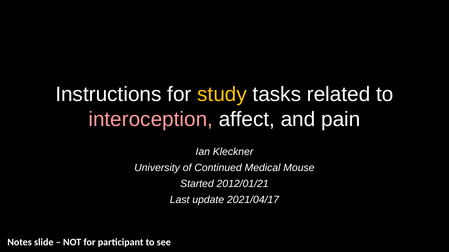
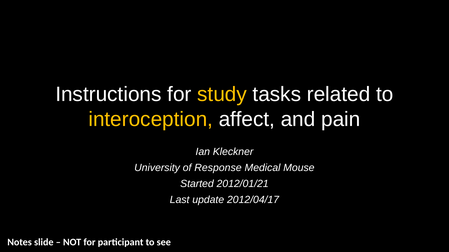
interoception colour: pink -> yellow
Continued: Continued -> Response
2021/04/17: 2021/04/17 -> 2012/04/17
